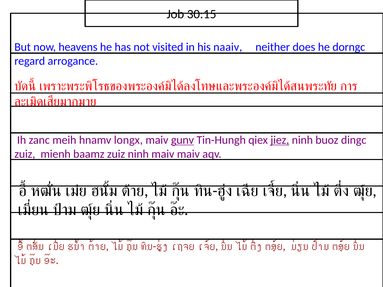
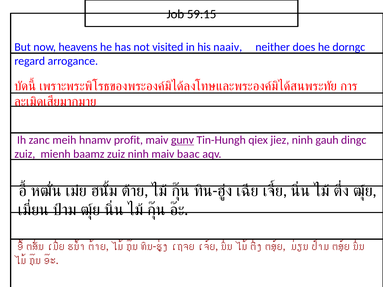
30:15: 30:15 -> 59:15
longx: longx -> profit
jiez underline: present -> none
buoz: buoz -> gauh
maiv maiv: maiv -> baac
